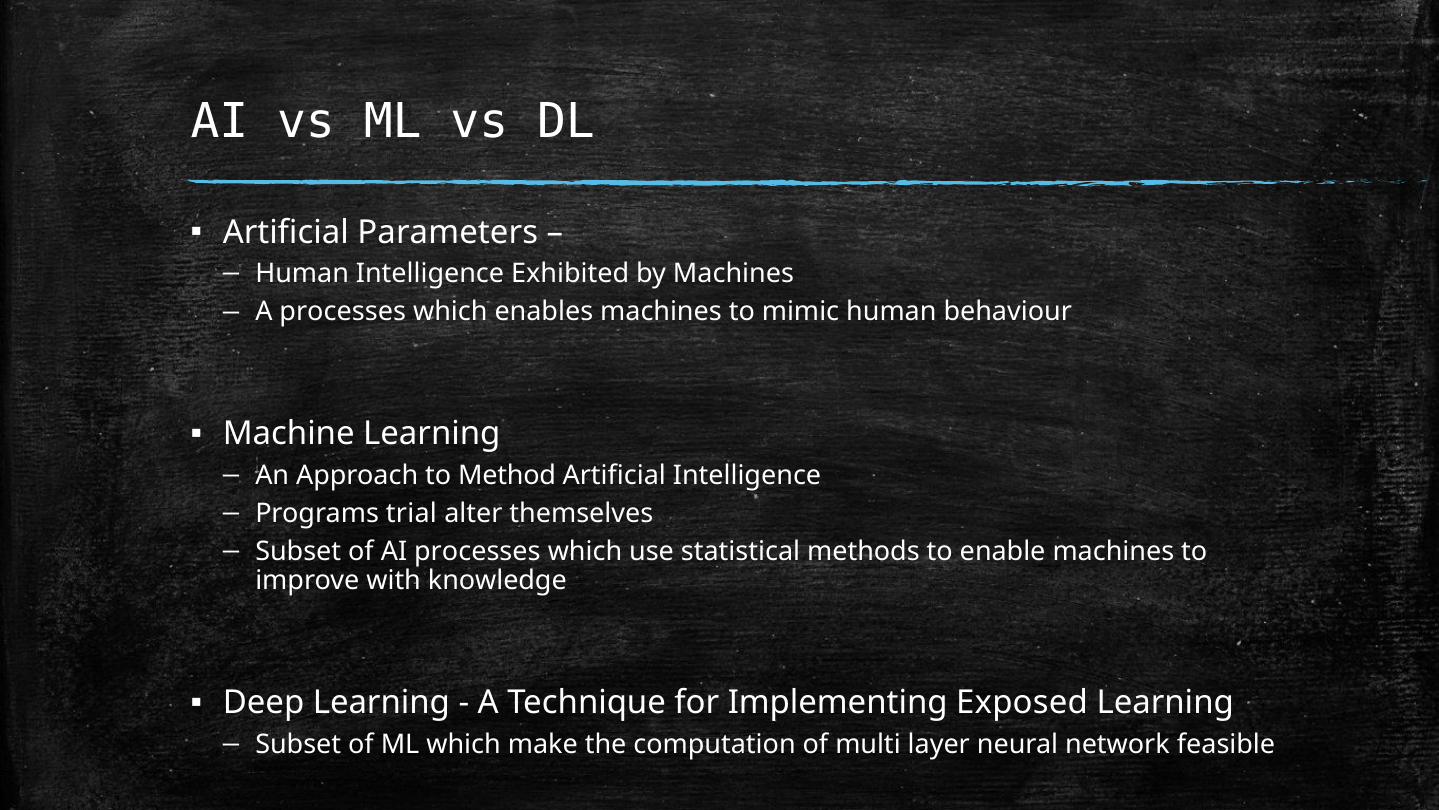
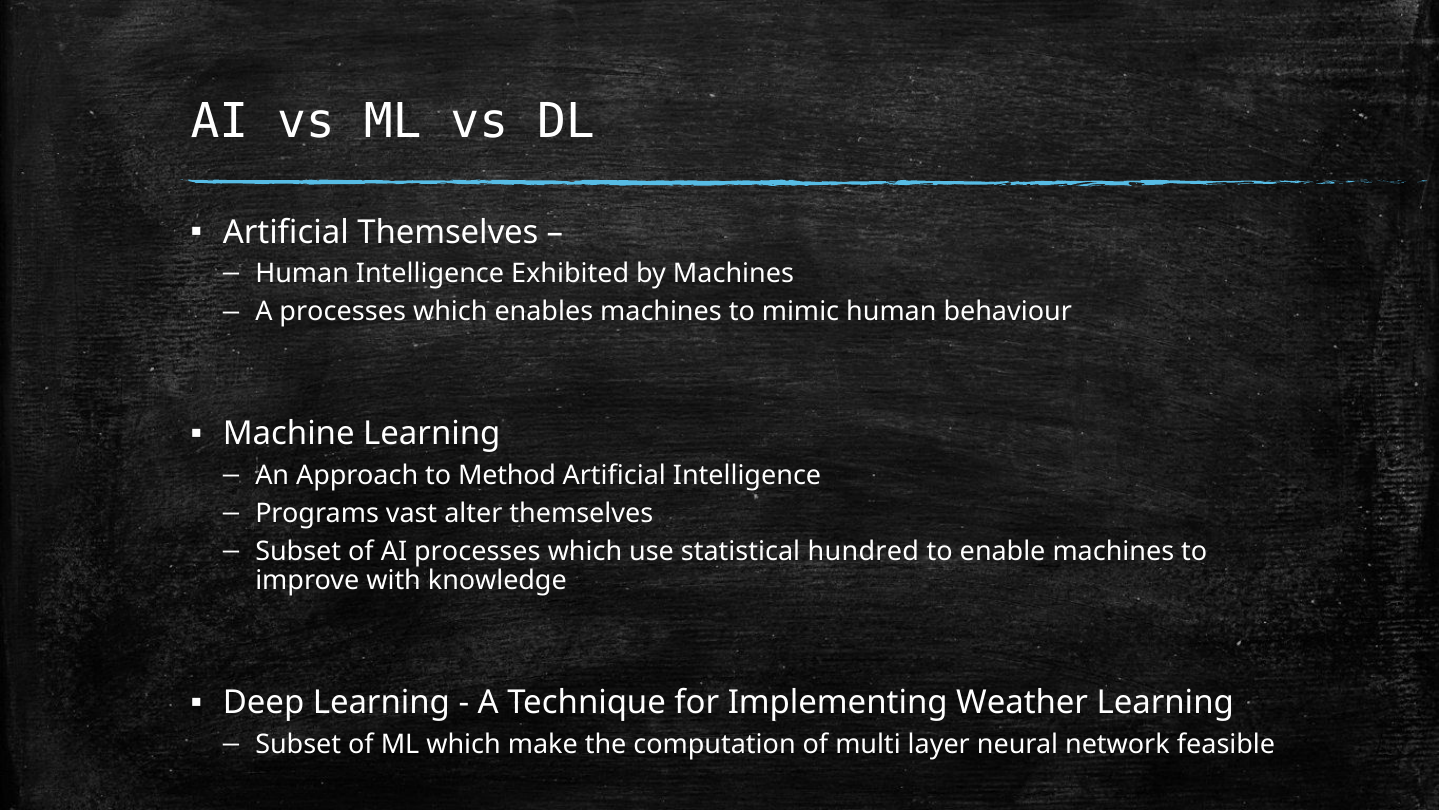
Artificial Parameters: Parameters -> Themselves
trial: trial -> vast
methods: methods -> hundred
Exposed: Exposed -> Weather
